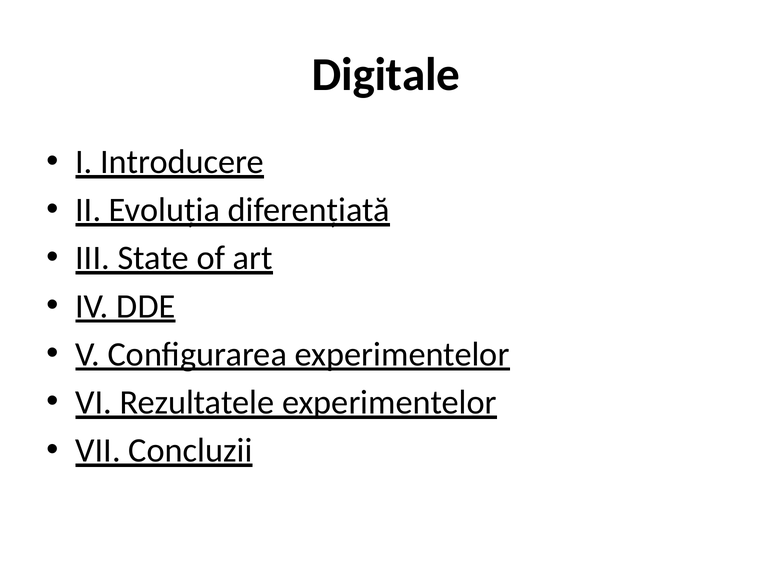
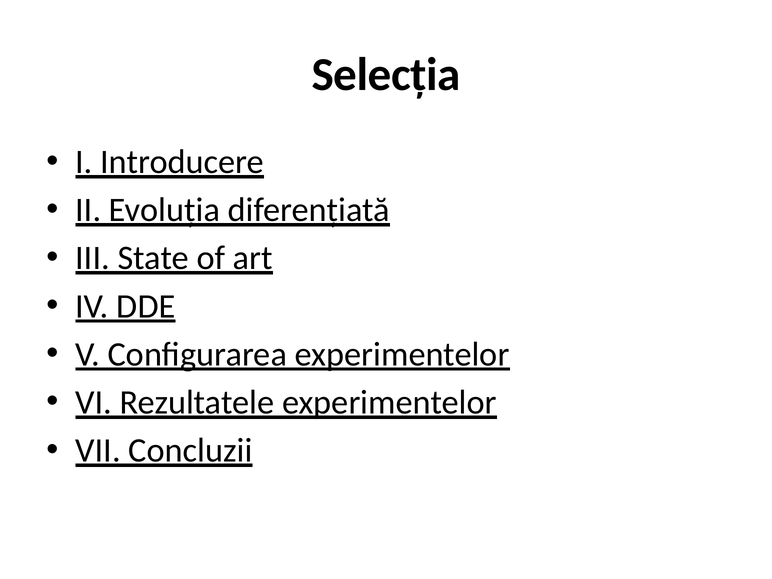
Digitale: Digitale -> Selecția
